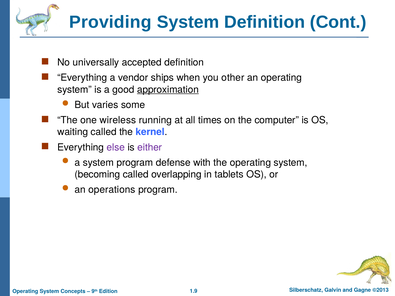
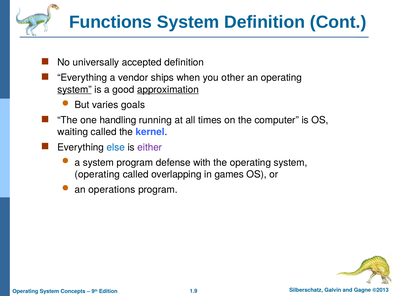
Providing: Providing -> Functions
system at (75, 90) underline: none -> present
some: some -> goals
wireless: wireless -> handling
else colour: purple -> blue
becoming at (97, 175): becoming -> operating
tablets: tablets -> games
